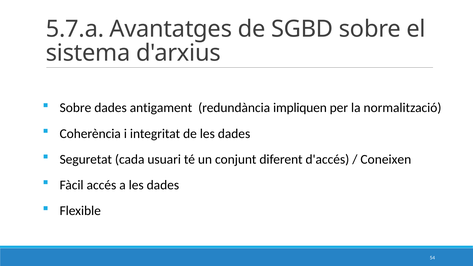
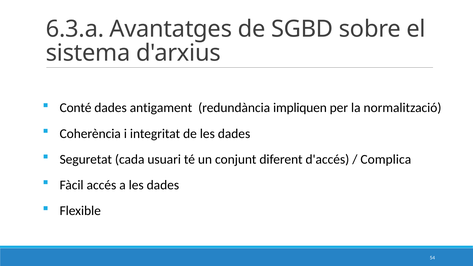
5.7.a: 5.7.a -> 6.3.a
Sobre at (75, 108): Sobre -> Conté
Coneixen: Coneixen -> Complica
